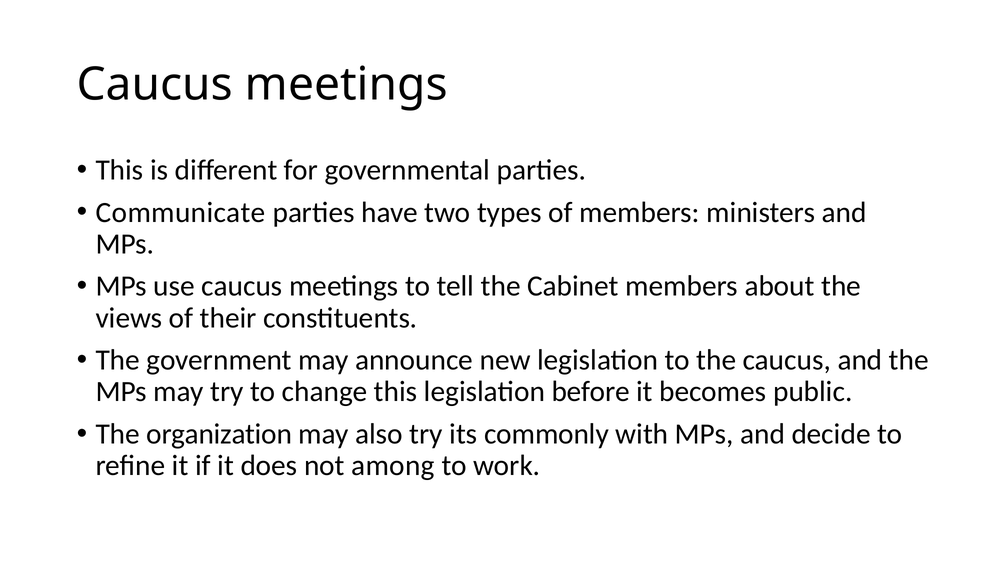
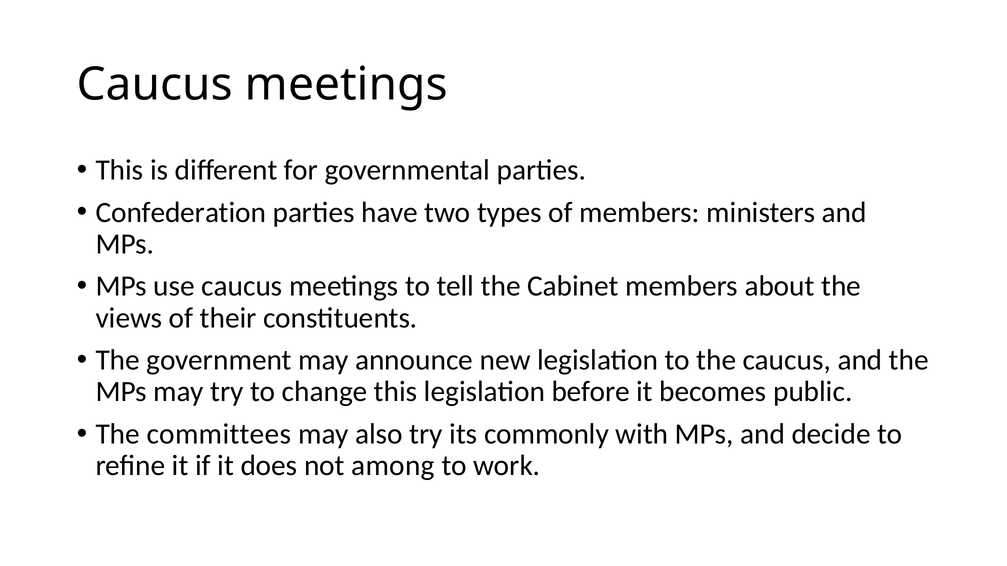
Communicate: Communicate -> Confederation
organization: organization -> committees
